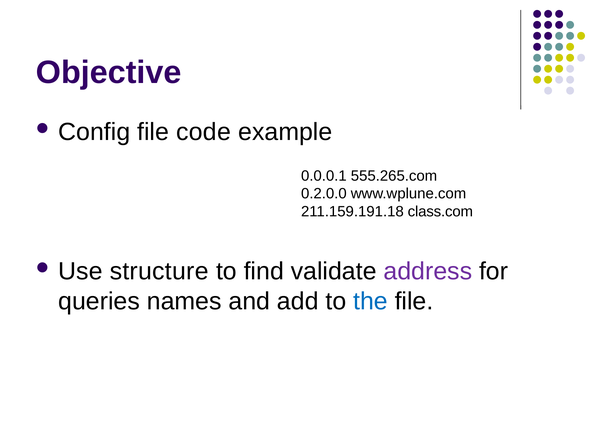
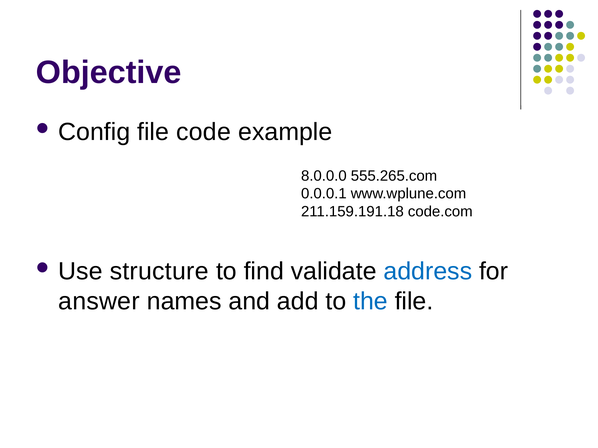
0.0.0.1: 0.0.0.1 -> 8.0.0.0
0.2.0.0: 0.2.0.0 -> 0.0.0.1
class.com: class.com -> code.com
address colour: purple -> blue
queries: queries -> answer
